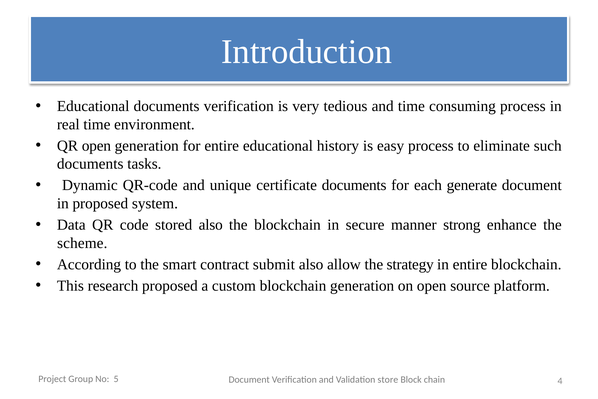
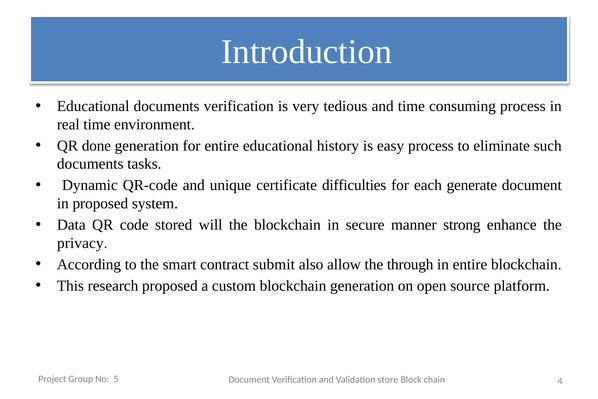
QR open: open -> done
certificate documents: documents -> difficulties
stored also: also -> will
scheme: scheme -> privacy
strategy: strategy -> through
